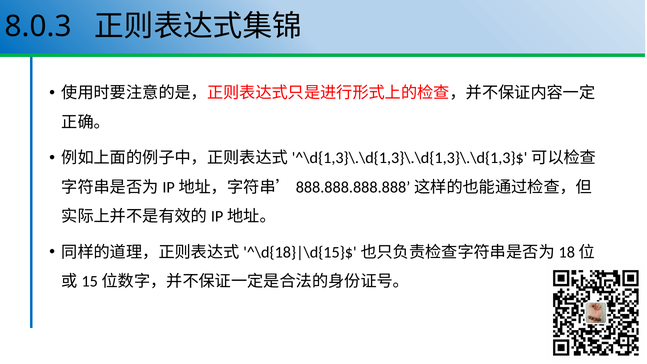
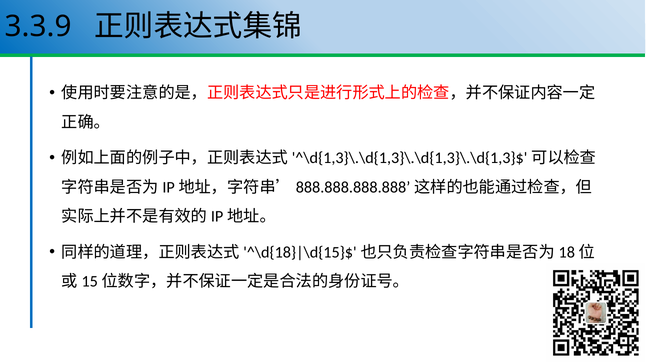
8.0.3: 8.0.3 -> 3.3.9
